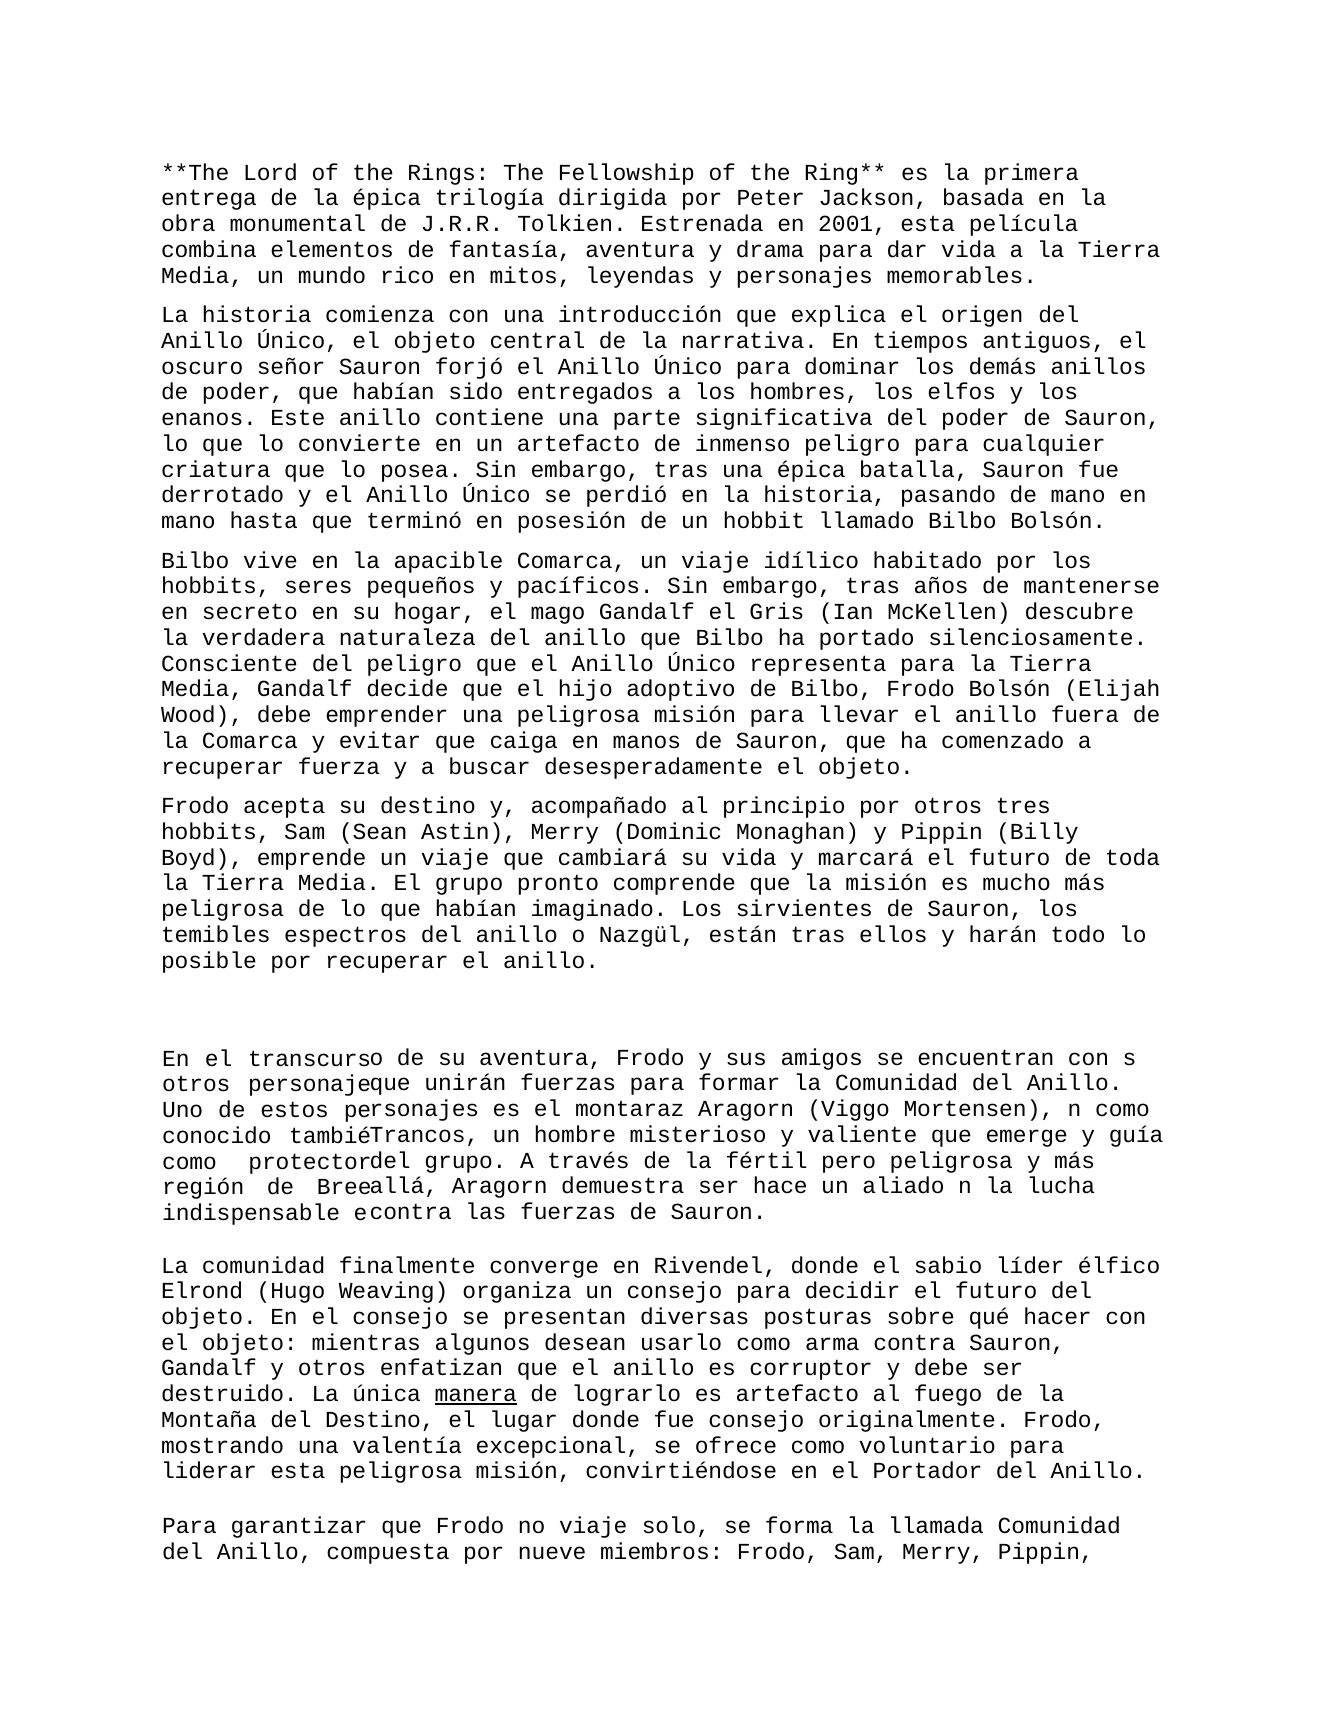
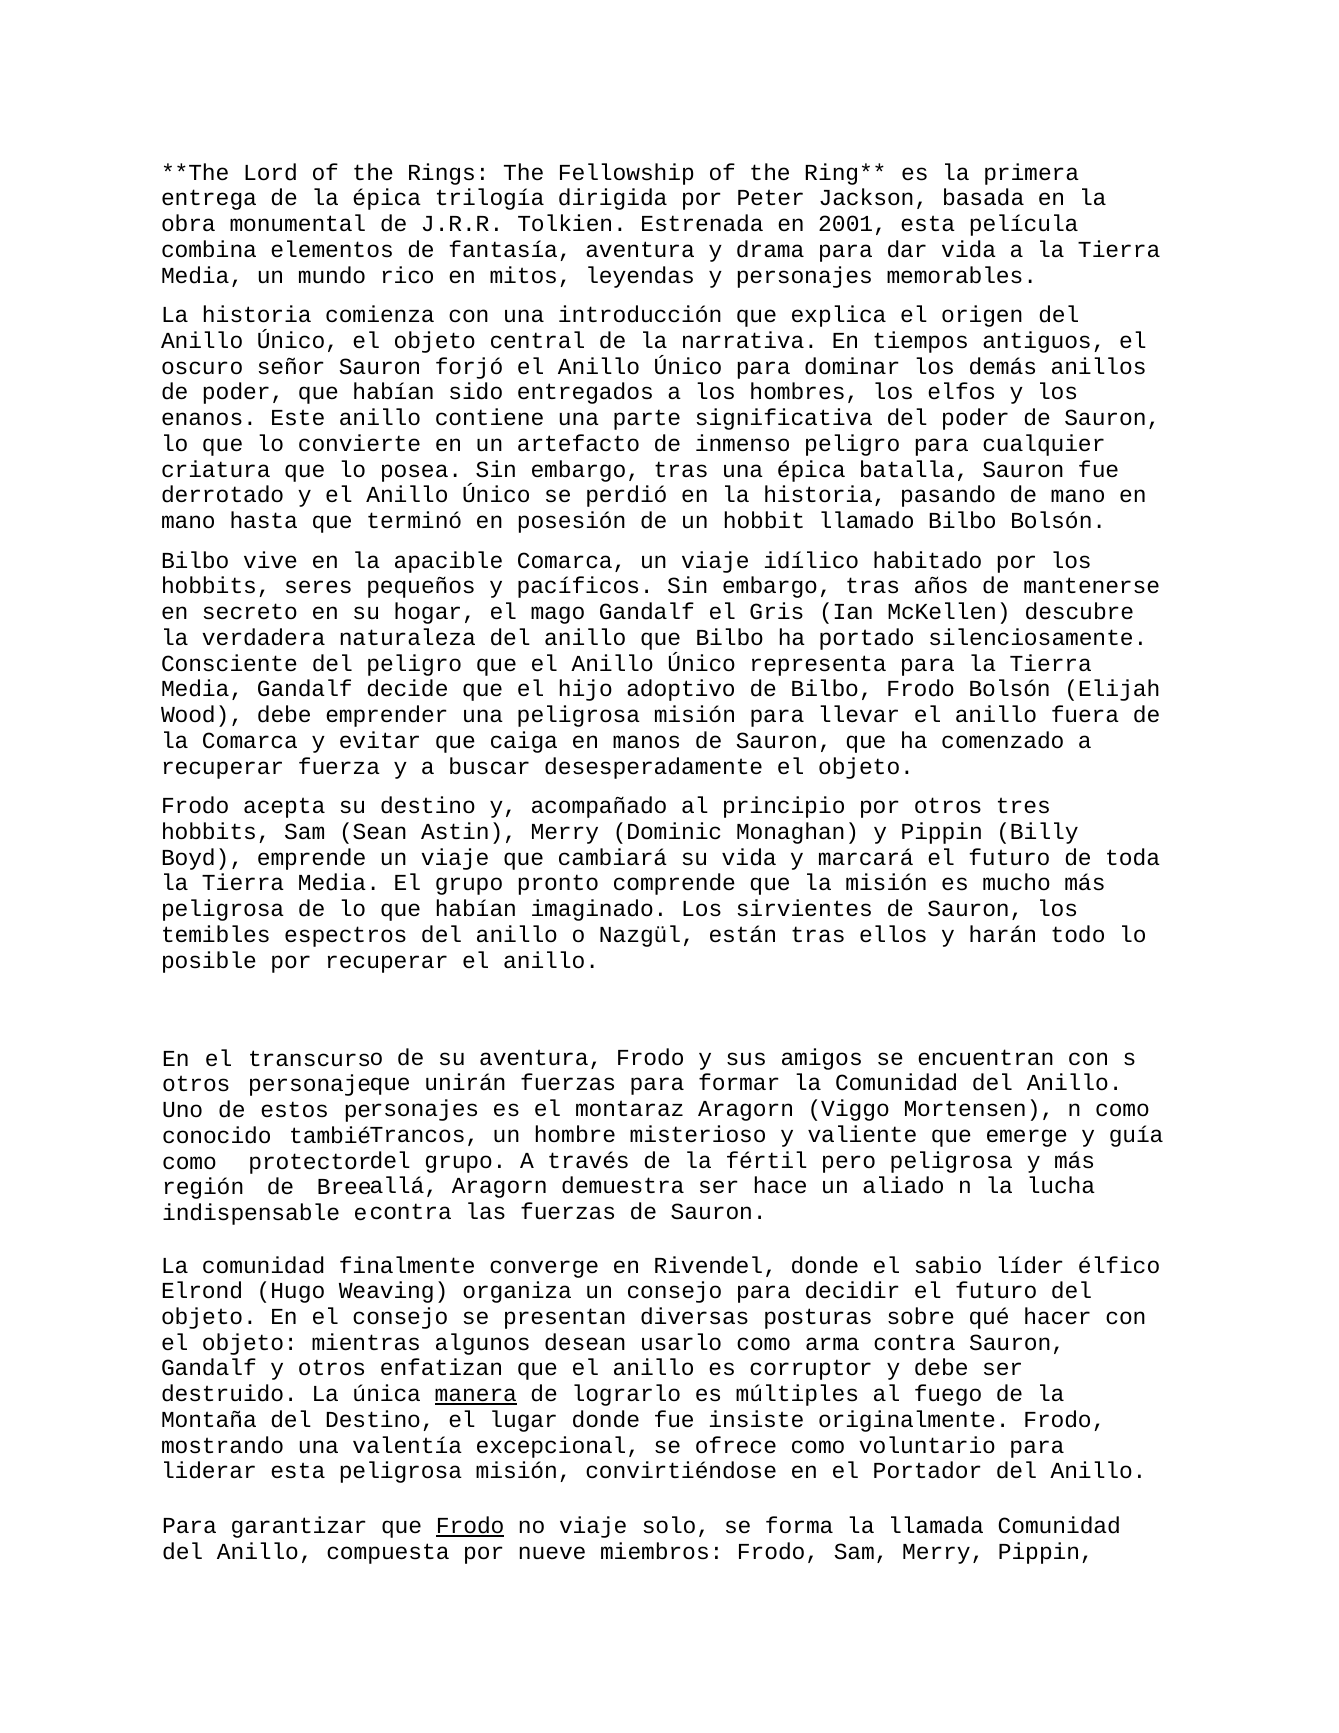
es artefacto: artefacto -> múltiples
fue consejo: consejo -> insiste
Frodo at (470, 1526) underline: none -> present
